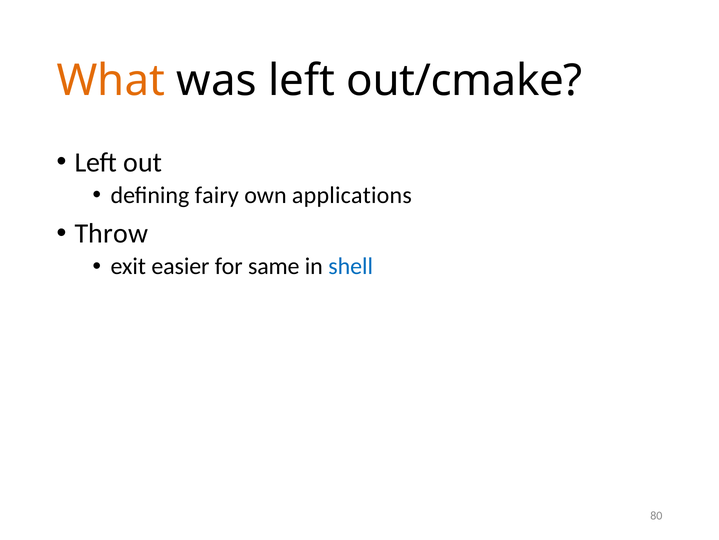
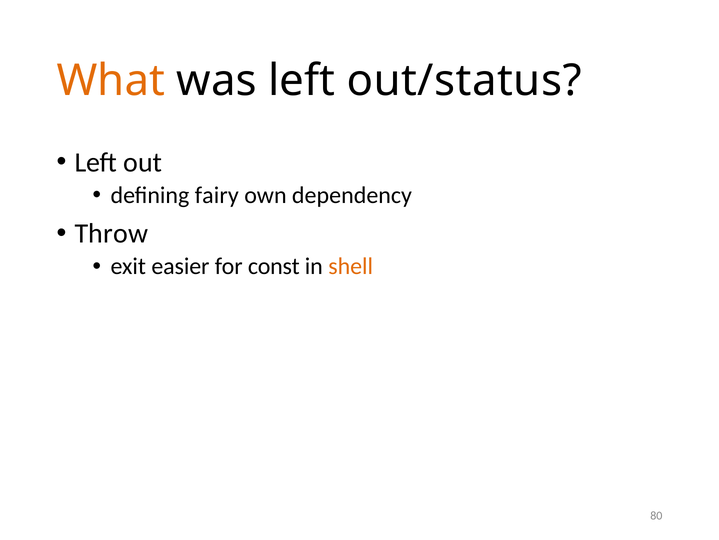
out/cmake: out/cmake -> out/status
applications: applications -> dependency
same: same -> const
shell colour: blue -> orange
